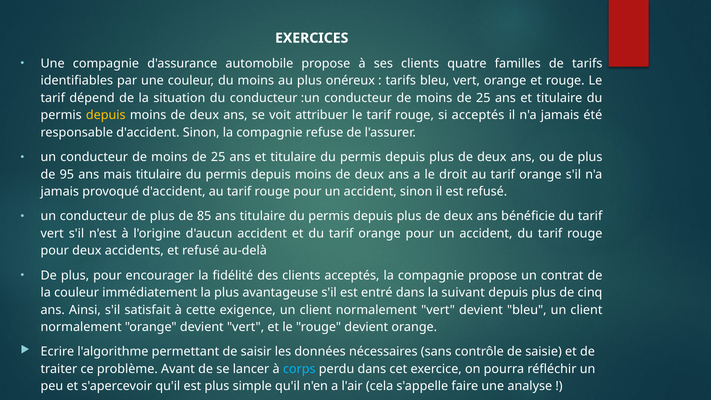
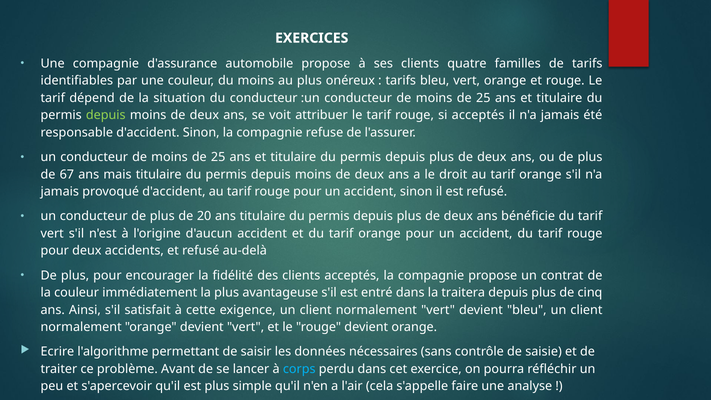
depuis at (106, 115) colour: yellow -> light green
95: 95 -> 67
85: 85 -> 20
suivant: suivant -> traitera
